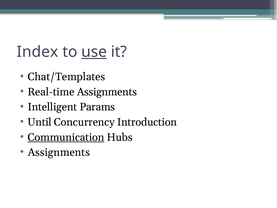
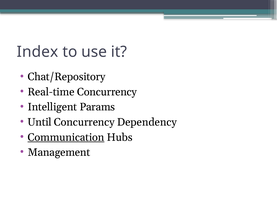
use underline: present -> none
Chat/Templates: Chat/Templates -> Chat/Repository
Real-time Assignments: Assignments -> Concurrency
Introduction: Introduction -> Dependency
Assignments at (59, 152): Assignments -> Management
